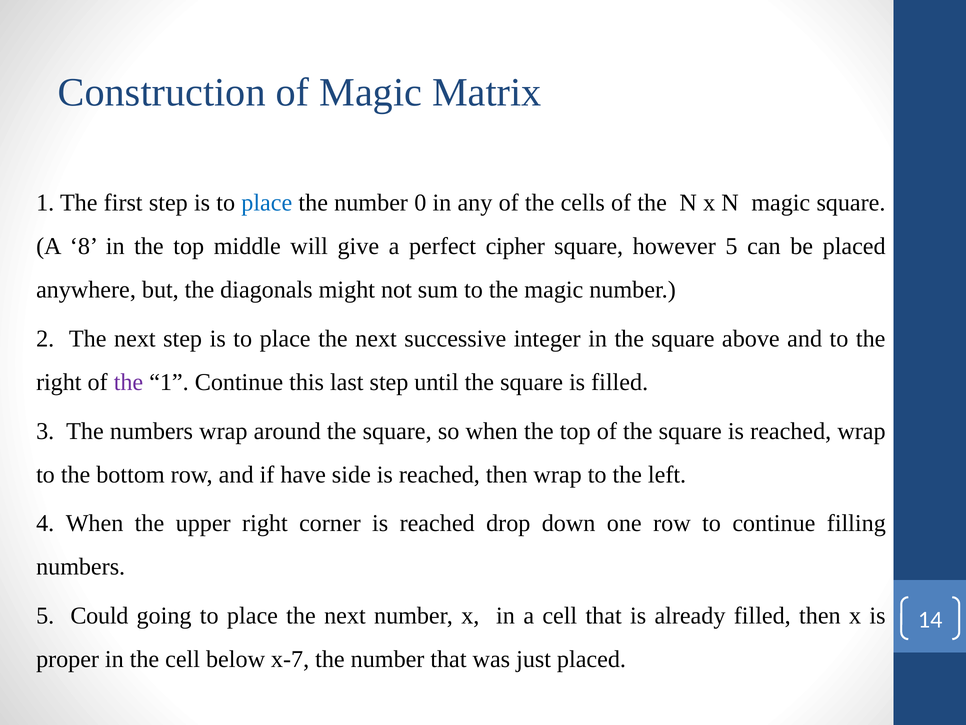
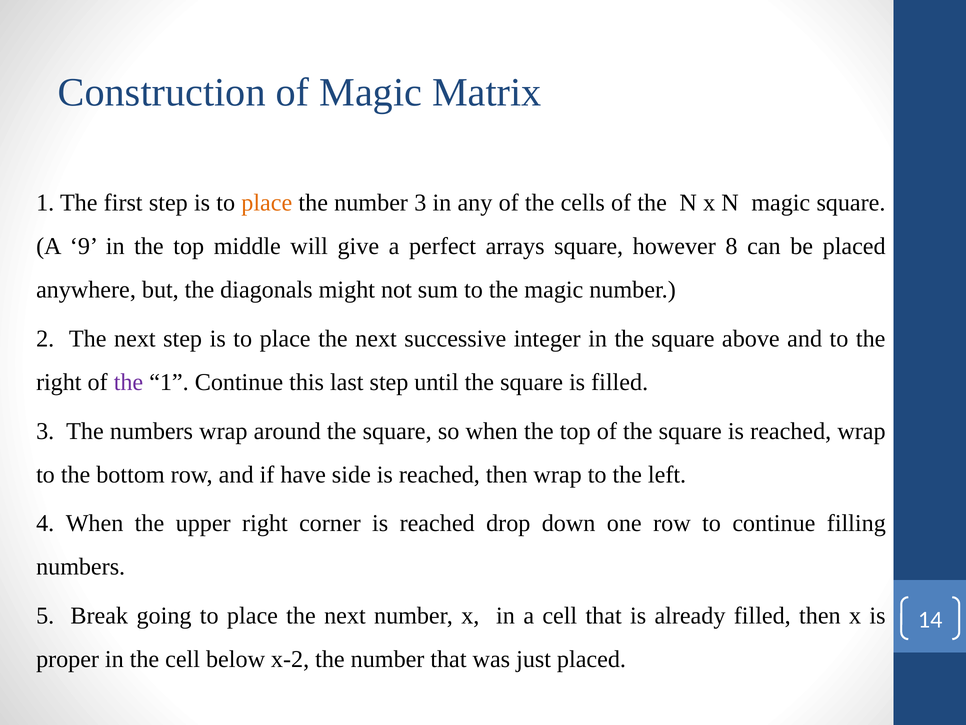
place at (267, 203) colour: blue -> orange
number 0: 0 -> 3
8: 8 -> 9
cipher: cipher -> arrays
however 5: 5 -> 8
Could: Could -> Break
x-7: x-7 -> x-2
